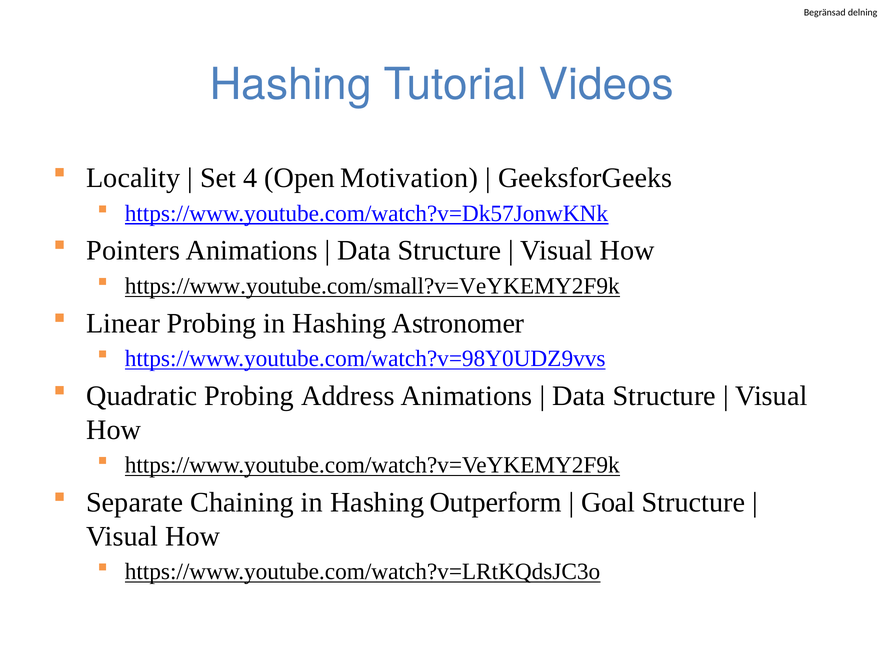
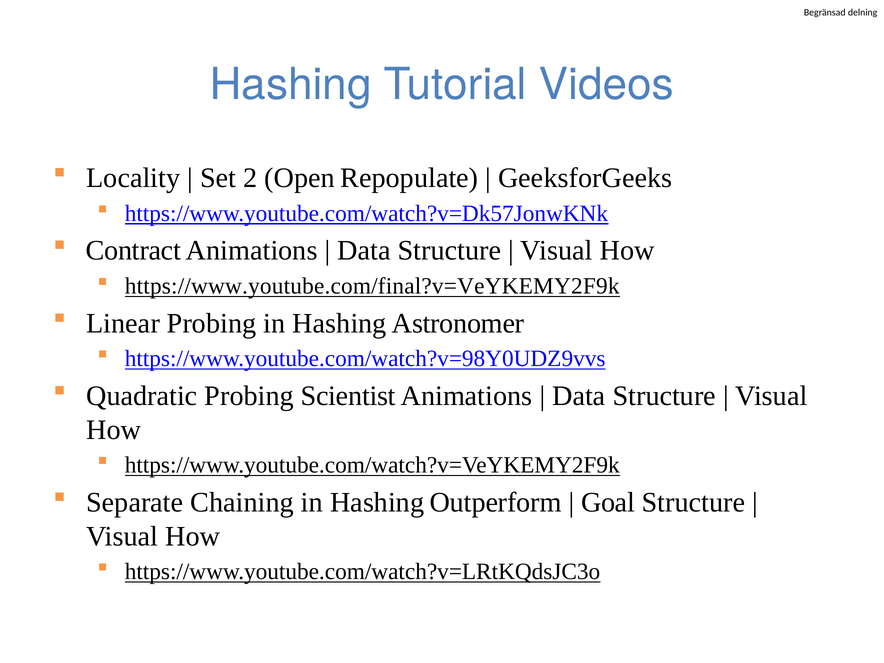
4: 4 -> 2
Motivation: Motivation -> Repopulate
Pointers: Pointers -> Contract
https://www.youtube.com/small?v=VeYKEMY2F9k: https://www.youtube.com/small?v=VeYKEMY2F9k -> https://www.youtube.com/final?v=VeYKEMY2F9k
Address: Address -> Scientist
